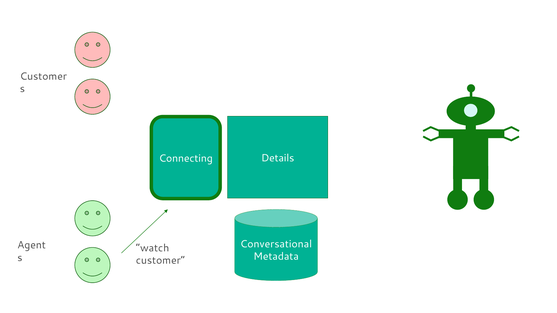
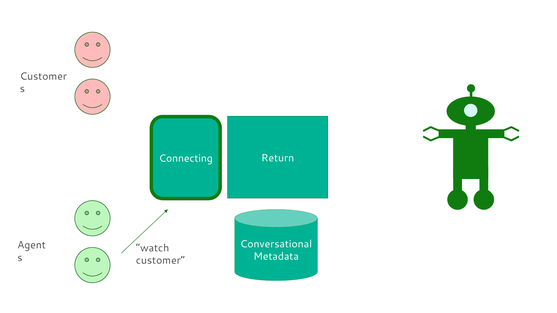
Details: Details -> Return
